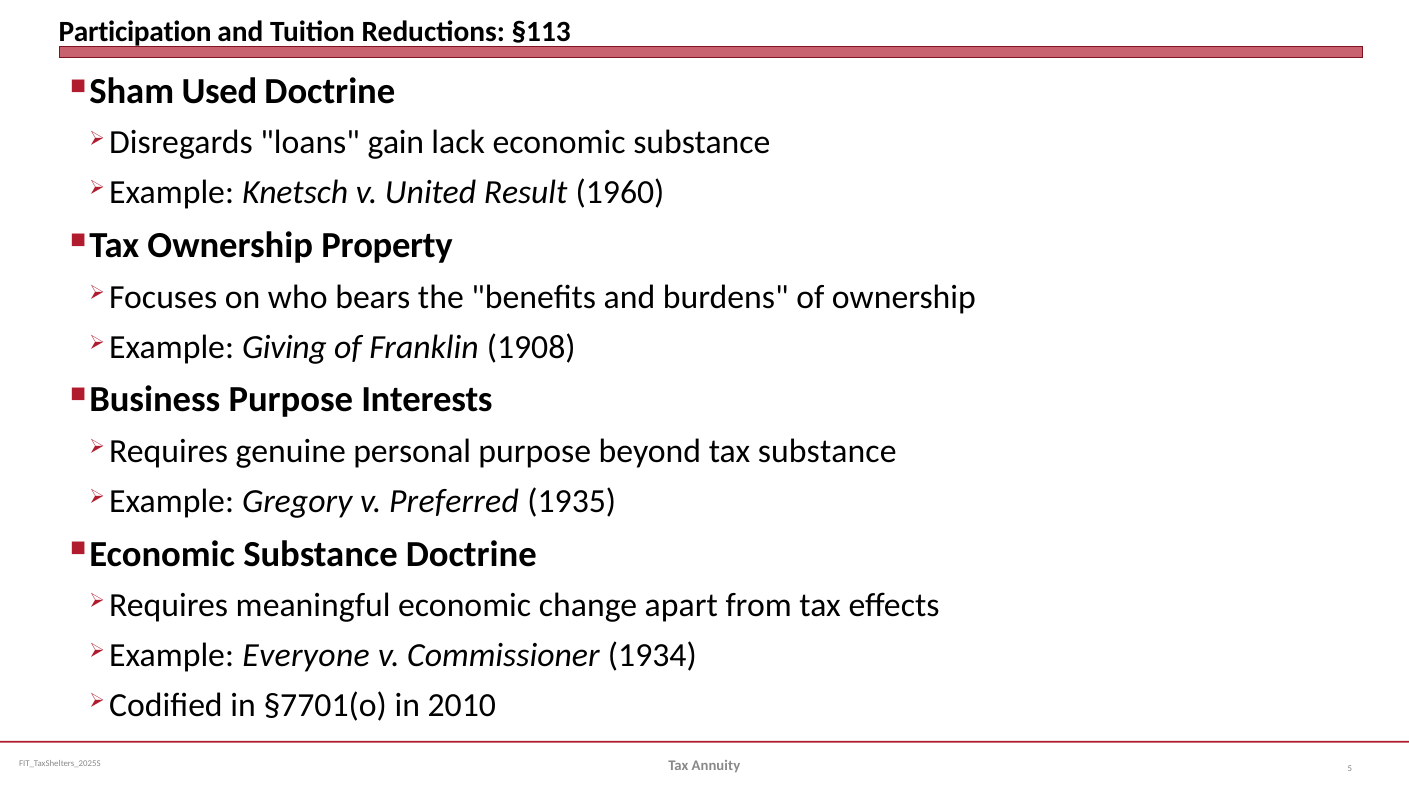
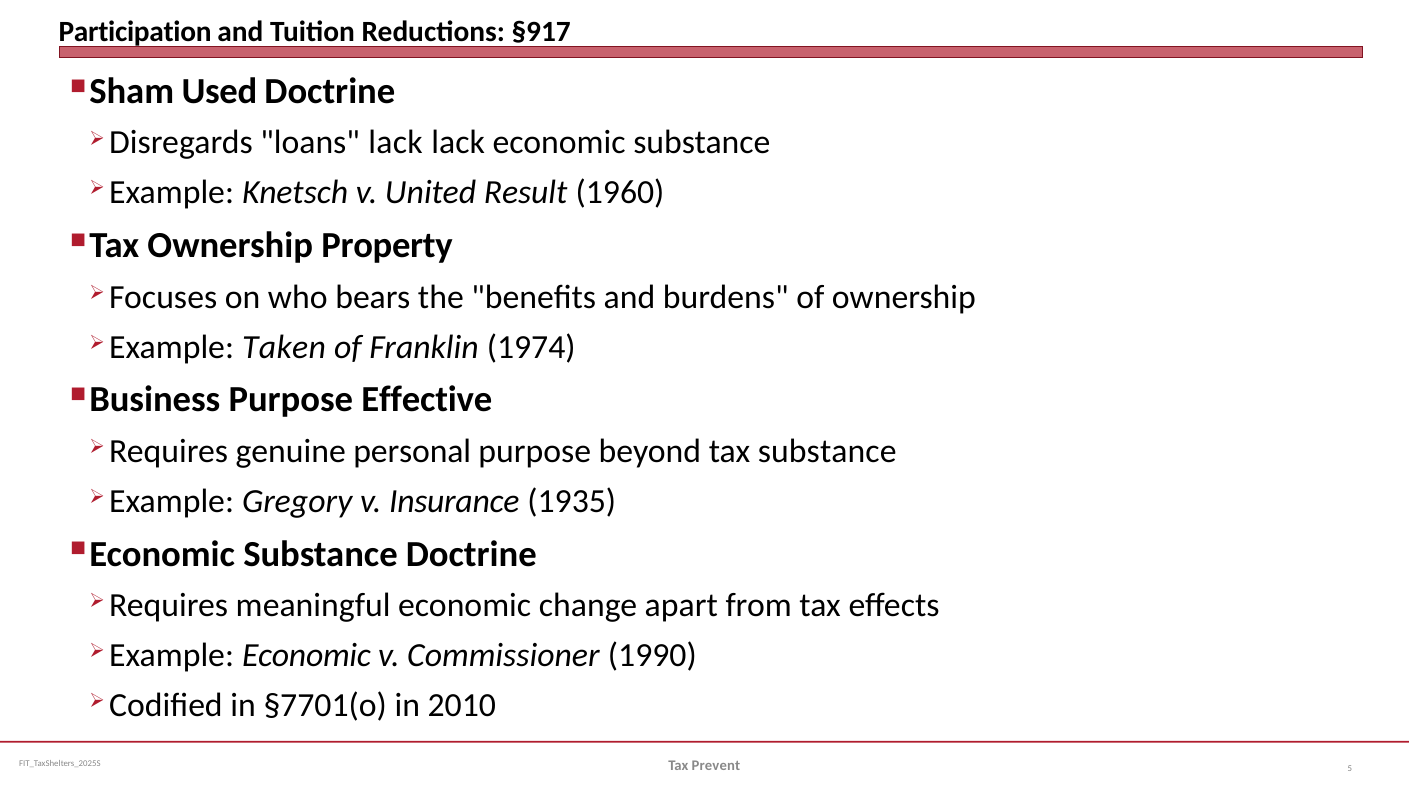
§113: §113 -> §917
loans gain: gain -> lack
Giving: Giving -> Taken
1908: 1908 -> 1974
Interests: Interests -> Effective
Preferred: Preferred -> Insurance
Everyone at (306, 656): Everyone -> Economic
1934: 1934 -> 1990
Annuity: Annuity -> Prevent
